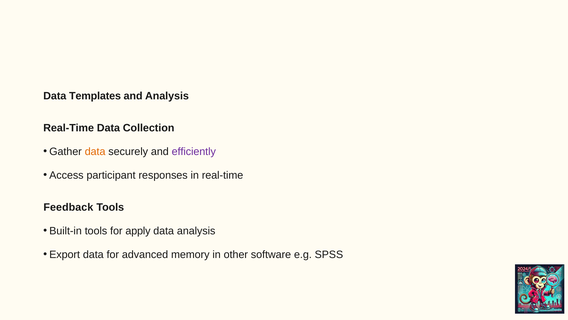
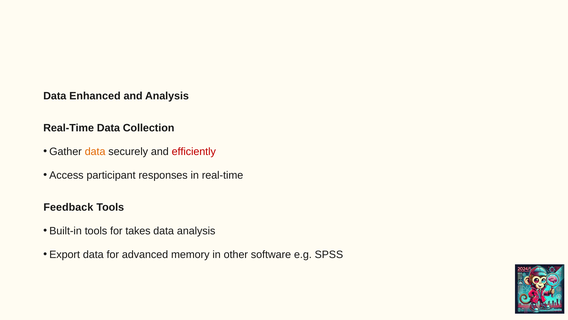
Templates: Templates -> Enhanced
efficiently colour: purple -> red
apply: apply -> takes
